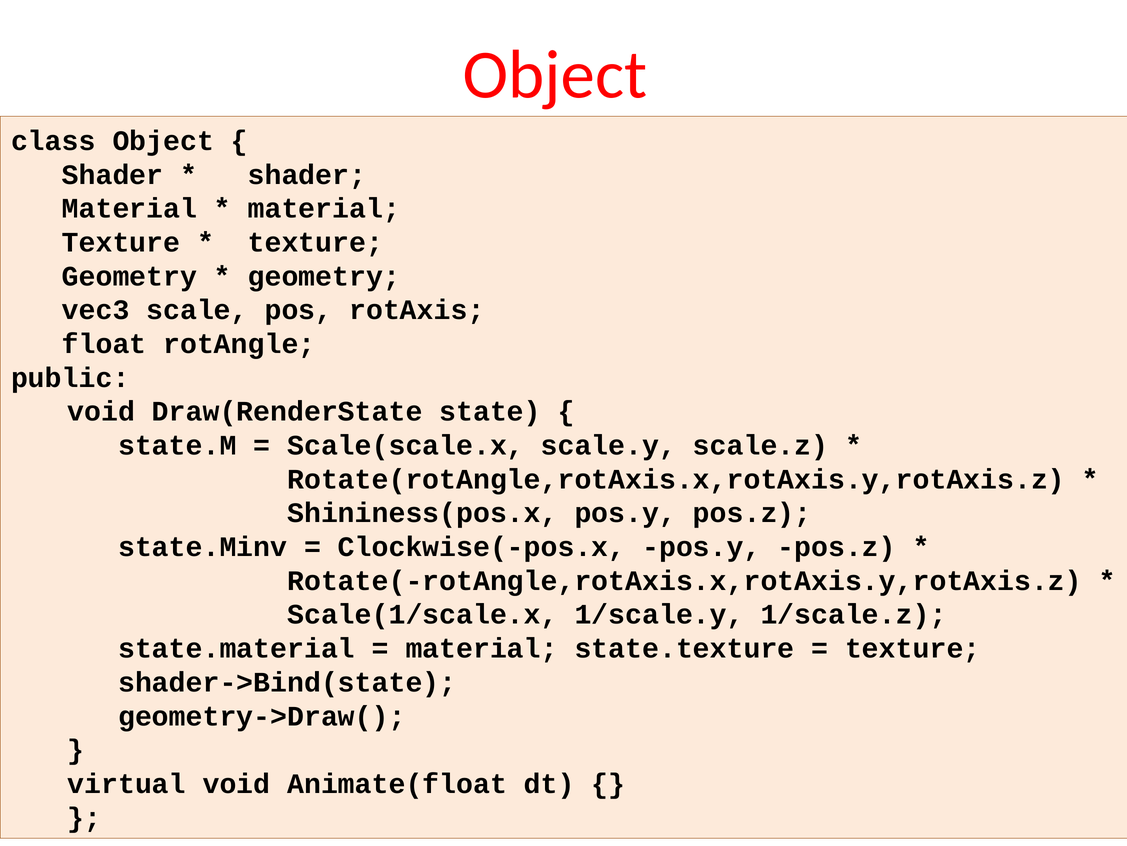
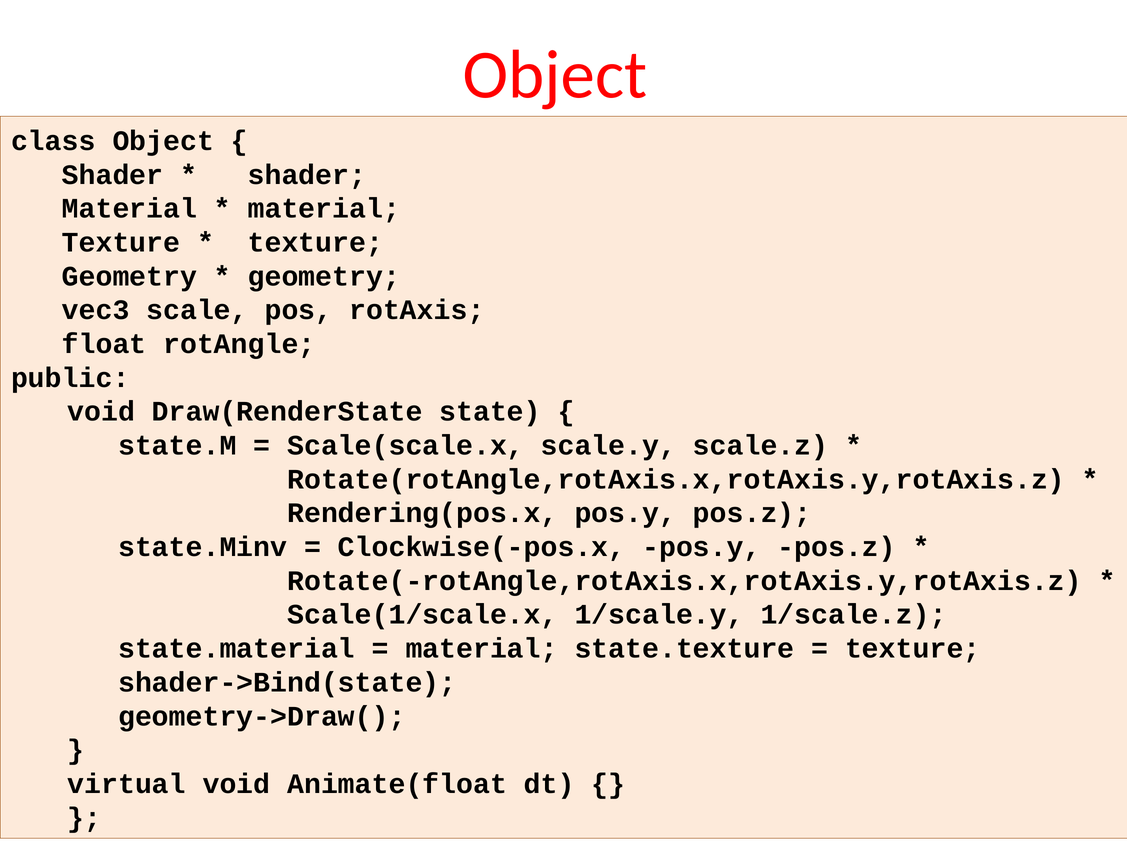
Shininess(pos.x: Shininess(pos.x -> Rendering(pos.x
